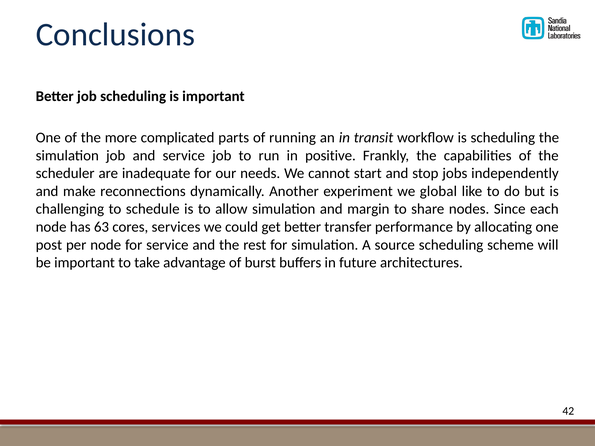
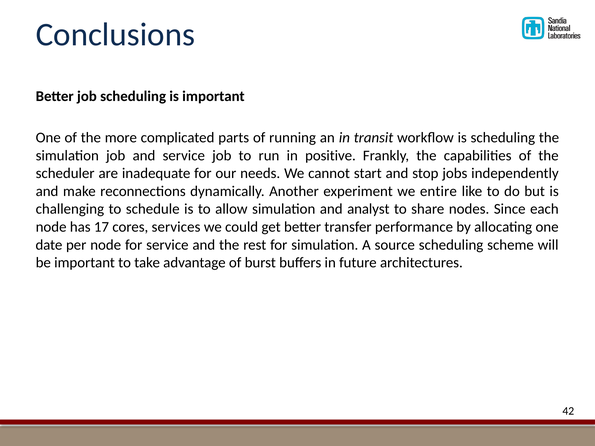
global: global -> entire
margin: margin -> analyst
63: 63 -> 17
post: post -> date
